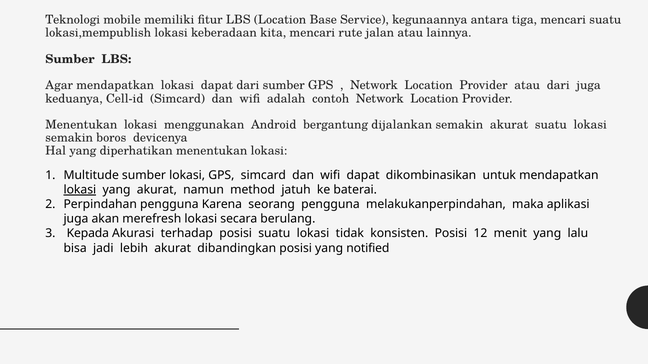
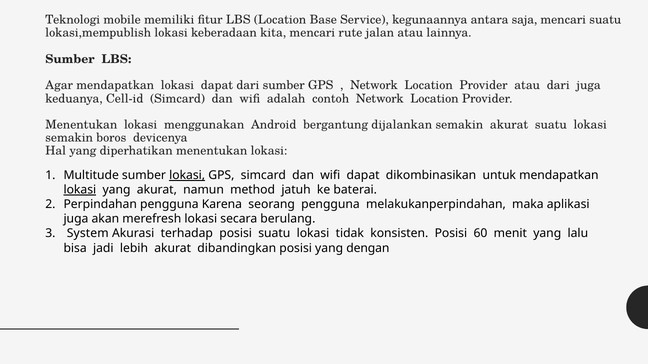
tiga: tiga -> saja
lokasi at (187, 175) underline: none -> present
Kepada: Kepada -> System
12: 12 -> 60
notified: notified -> dengan
